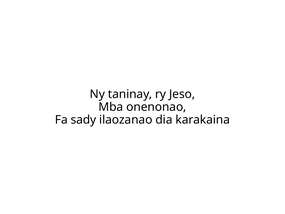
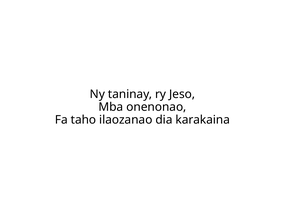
sady: sady -> taho
